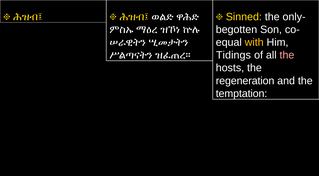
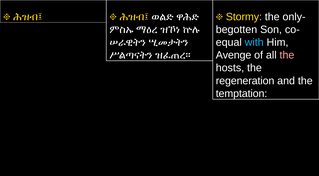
Sinned: Sinned -> Stormy
with colour: yellow -> light blue
Tidings: Tidings -> Avenge
